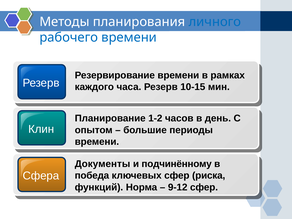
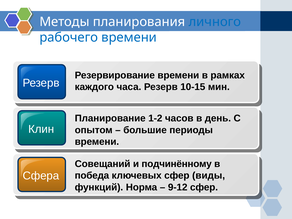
Документы: Документы -> Совещаний
риска: риска -> виды
